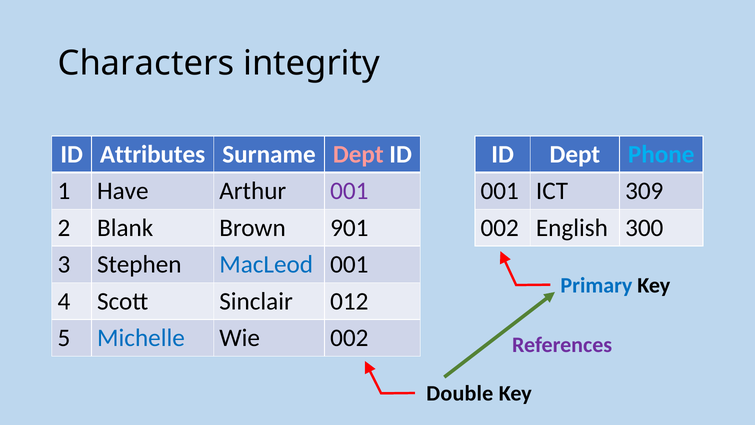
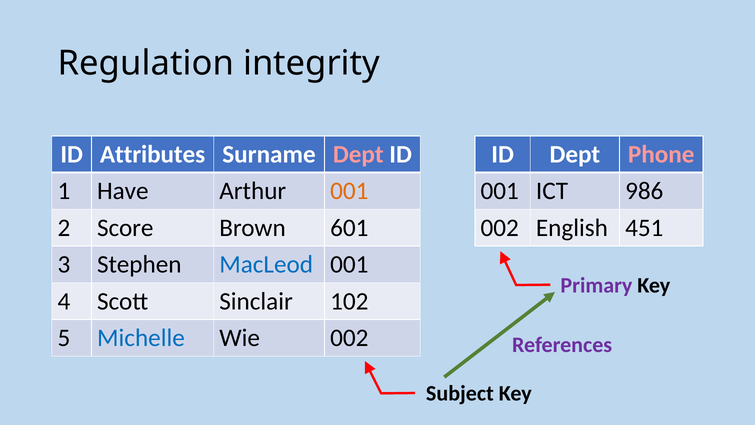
Characters: Characters -> Regulation
Phone colour: light blue -> pink
001 at (349, 191) colour: purple -> orange
309: 309 -> 986
Blank: Blank -> Score
901: 901 -> 601
300: 300 -> 451
Primary colour: blue -> purple
012: 012 -> 102
Double: Double -> Subject
